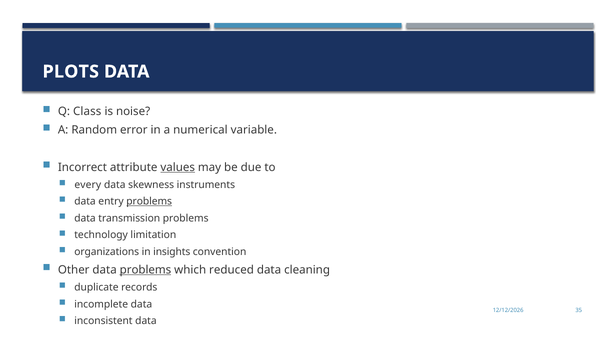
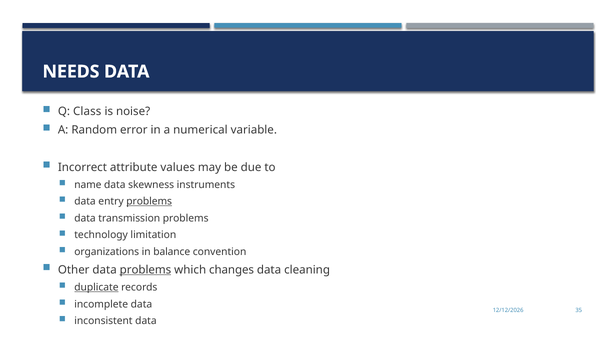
PLOTS: PLOTS -> NEEDS
values underline: present -> none
every: every -> name
insights: insights -> balance
reduced: reduced -> changes
duplicate underline: none -> present
